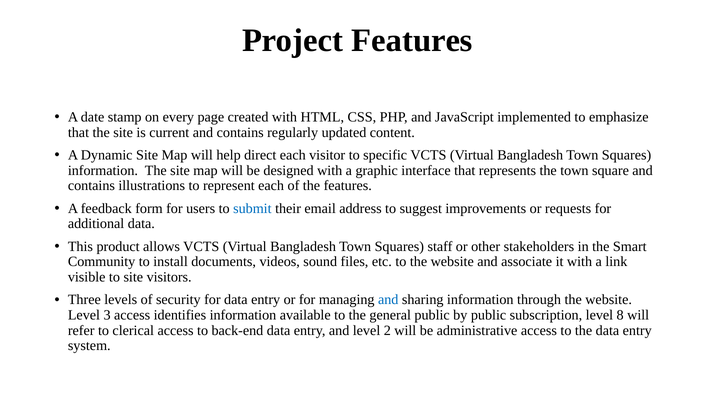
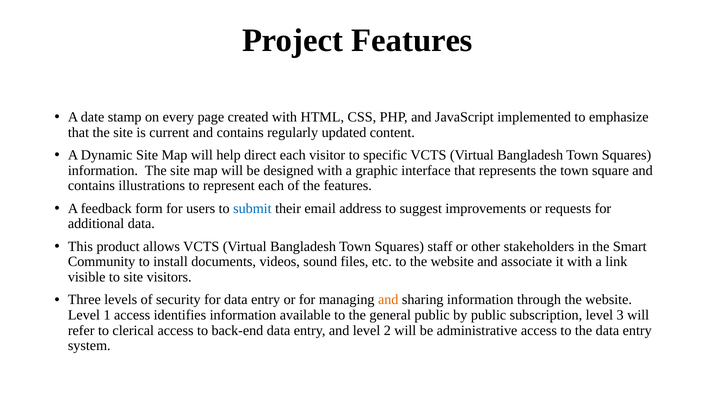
and at (388, 300) colour: blue -> orange
3: 3 -> 1
8: 8 -> 3
